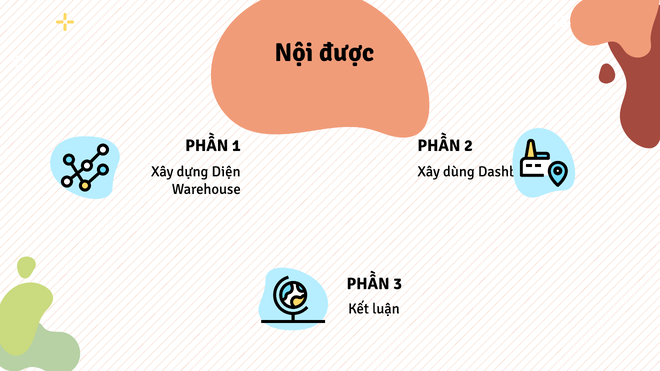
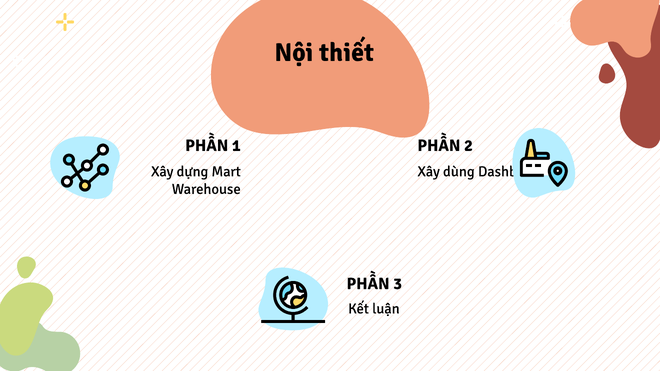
được: được -> thiết
Diện: Diện -> Mart
